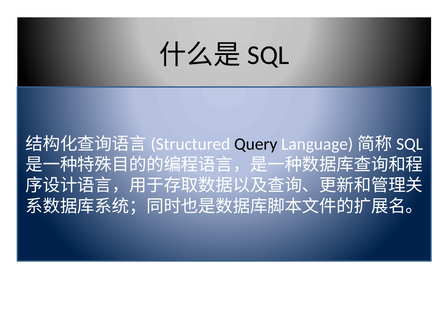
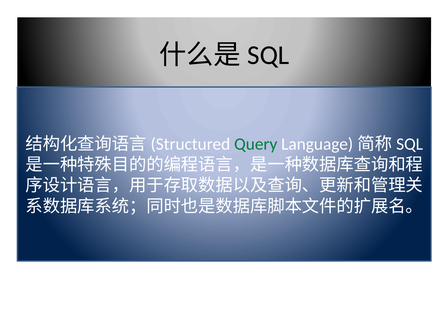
Query colour: black -> green
